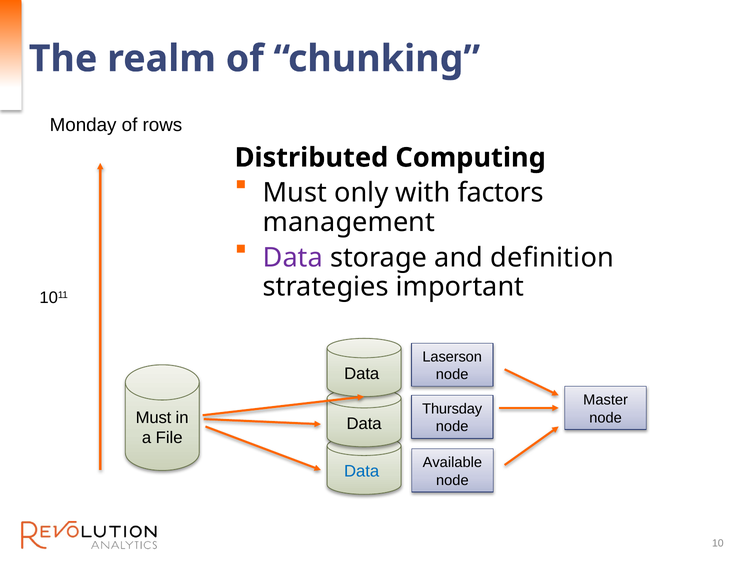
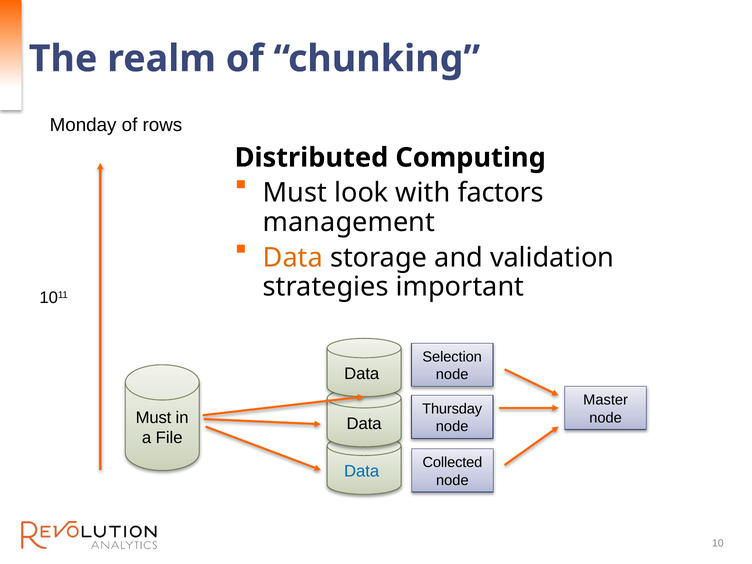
only: only -> look
Data at (293, 258) colour: purple -> orange
definition: definition -> validation
Laserson: Laserson -> Selection
Available: Available -> Collected
